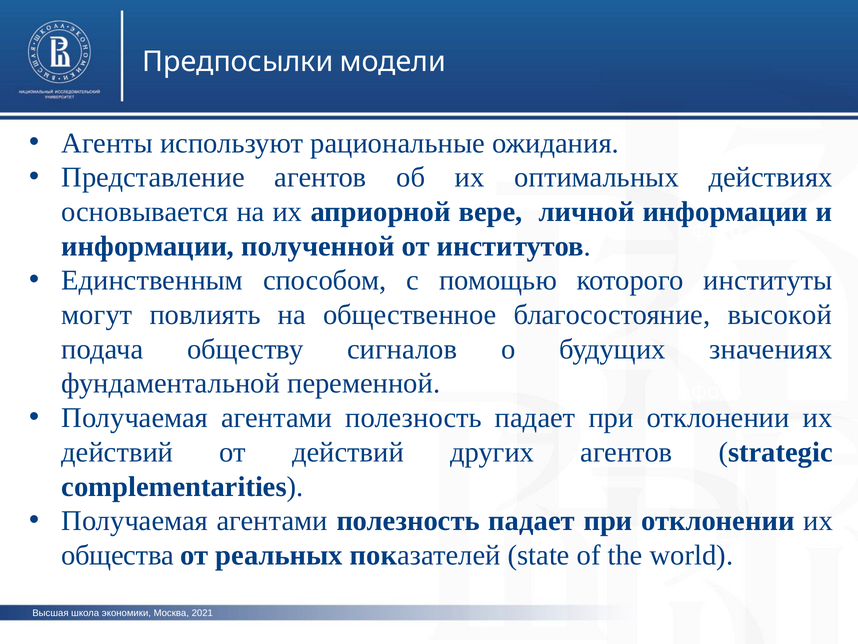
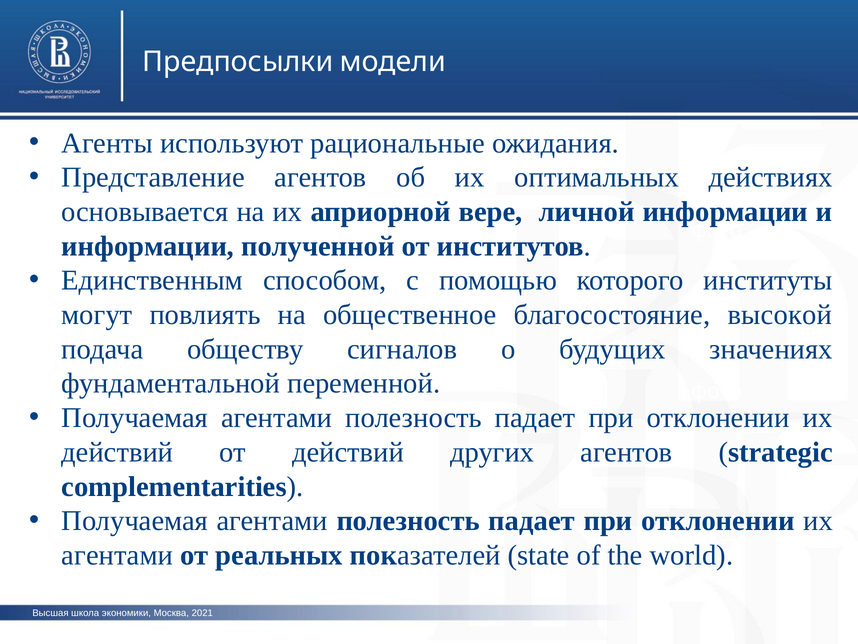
общества at (117, 555): общества -> агентами
